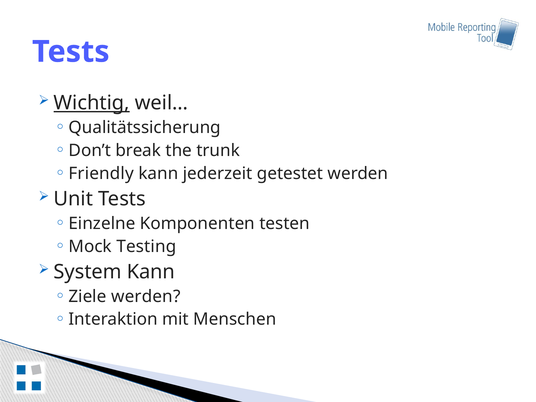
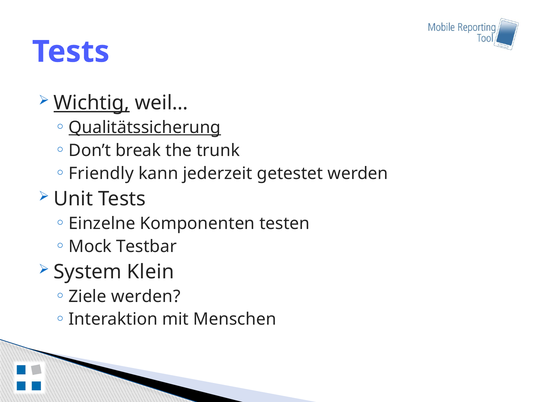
Qualitätssicherung underline: none -> present
Testing: Testing -> Testbar
System Kann: Kann -> Klein
